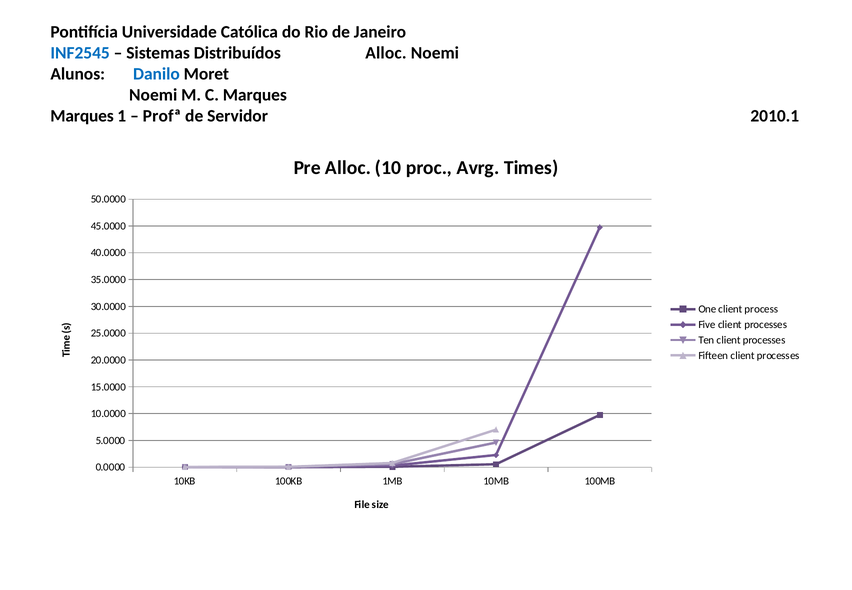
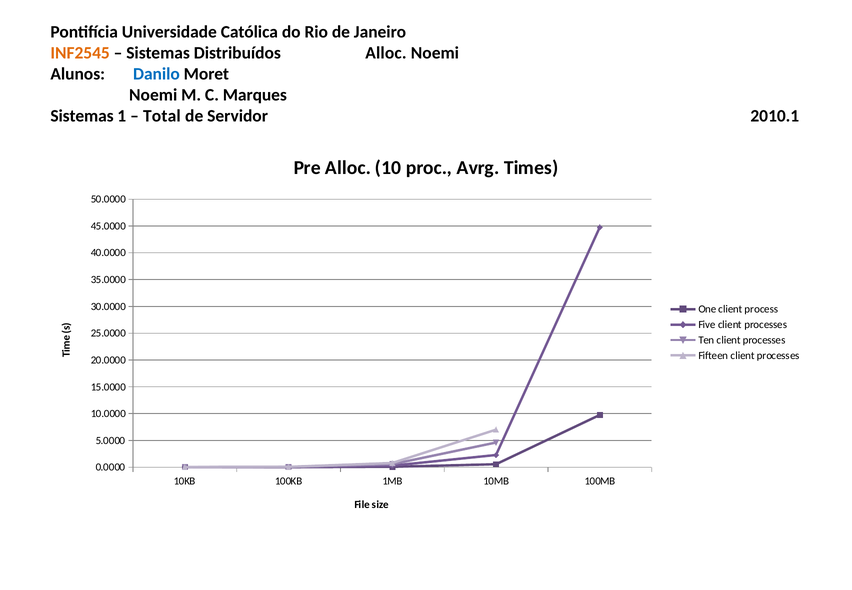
INF2545 colour: blue -> orange
Marques at (82, 116): Marques -> Sistemas
Profª: Profª -> Total
